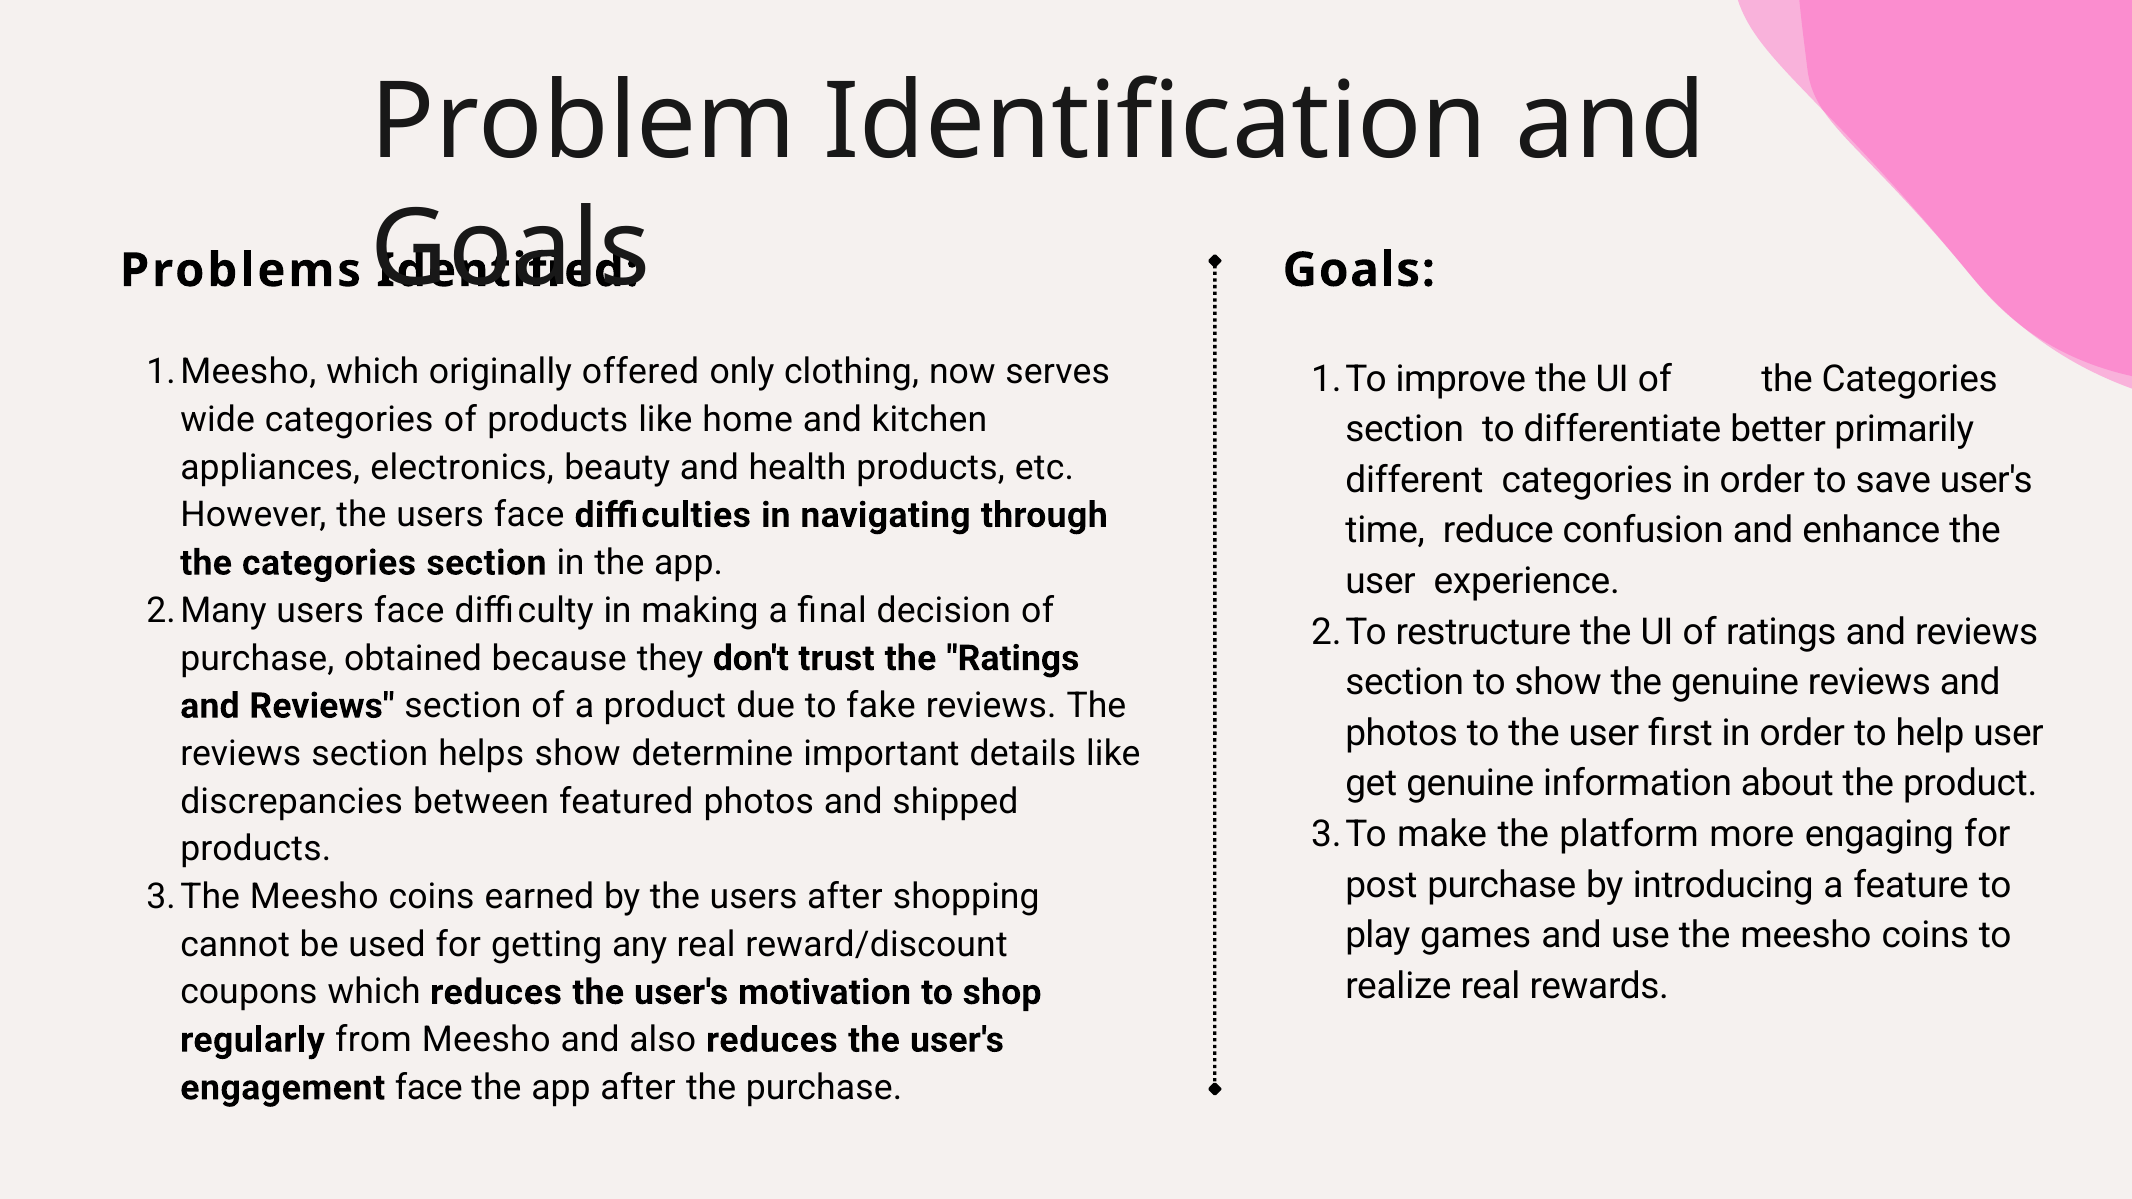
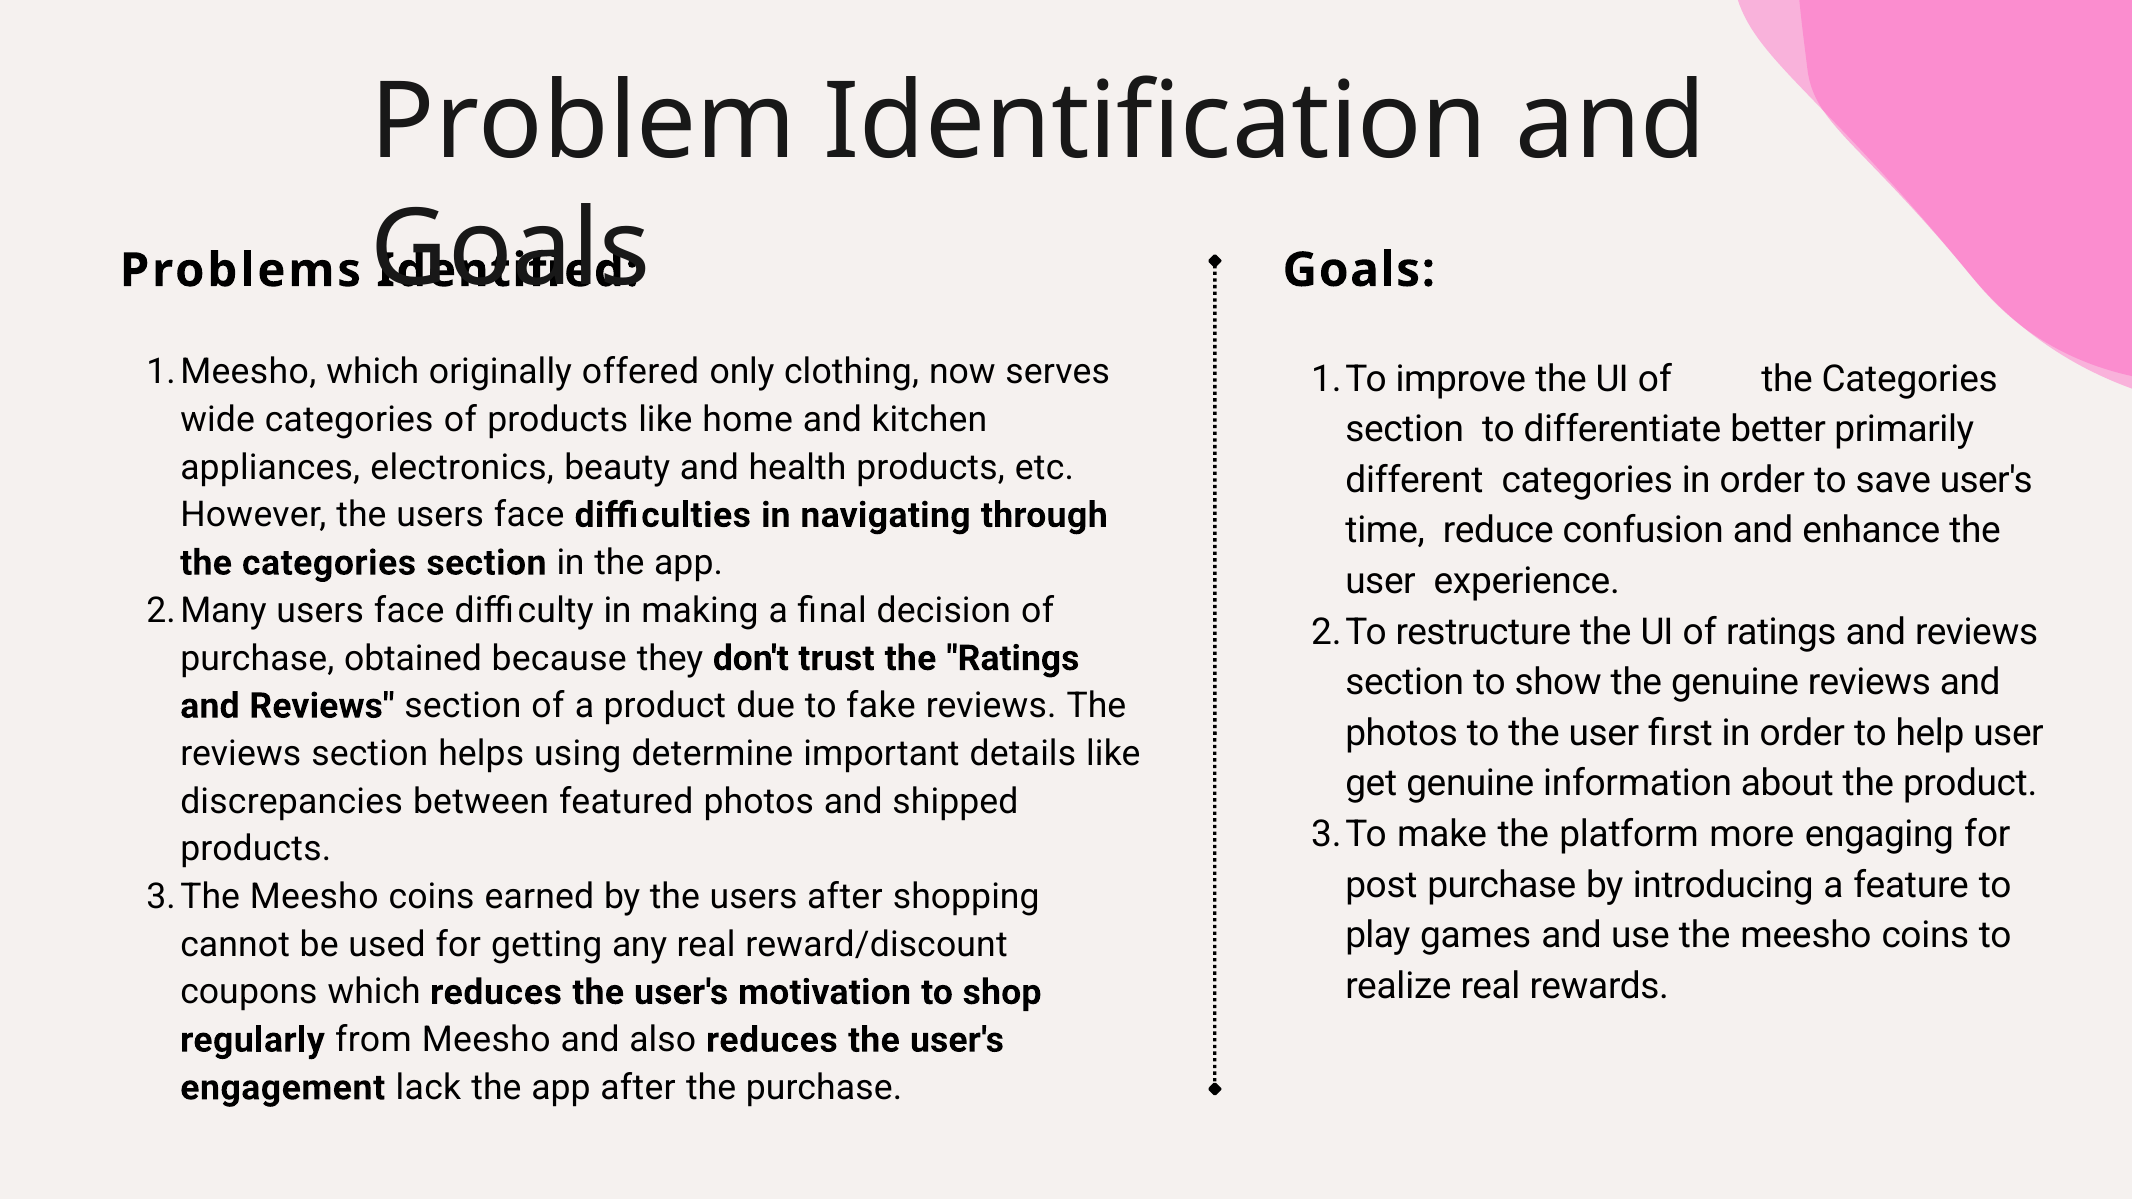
helps show: show -> using
engagement face: face -> lack
